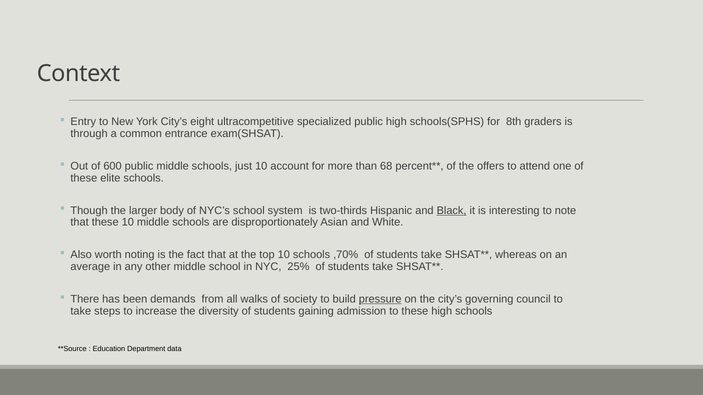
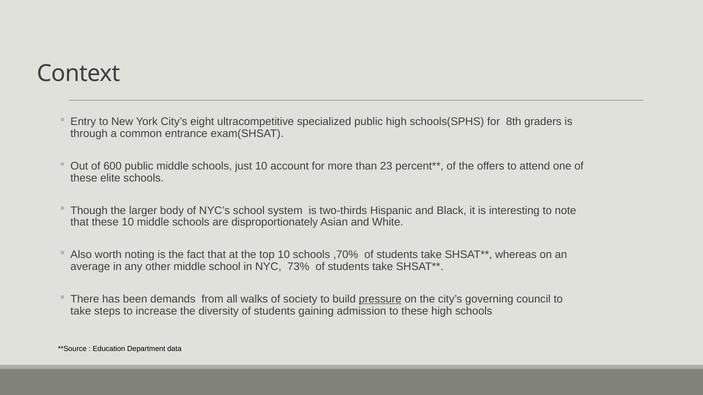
68: 68 -> 23
Black underline: present -> none
25%: 25% -> 73%
